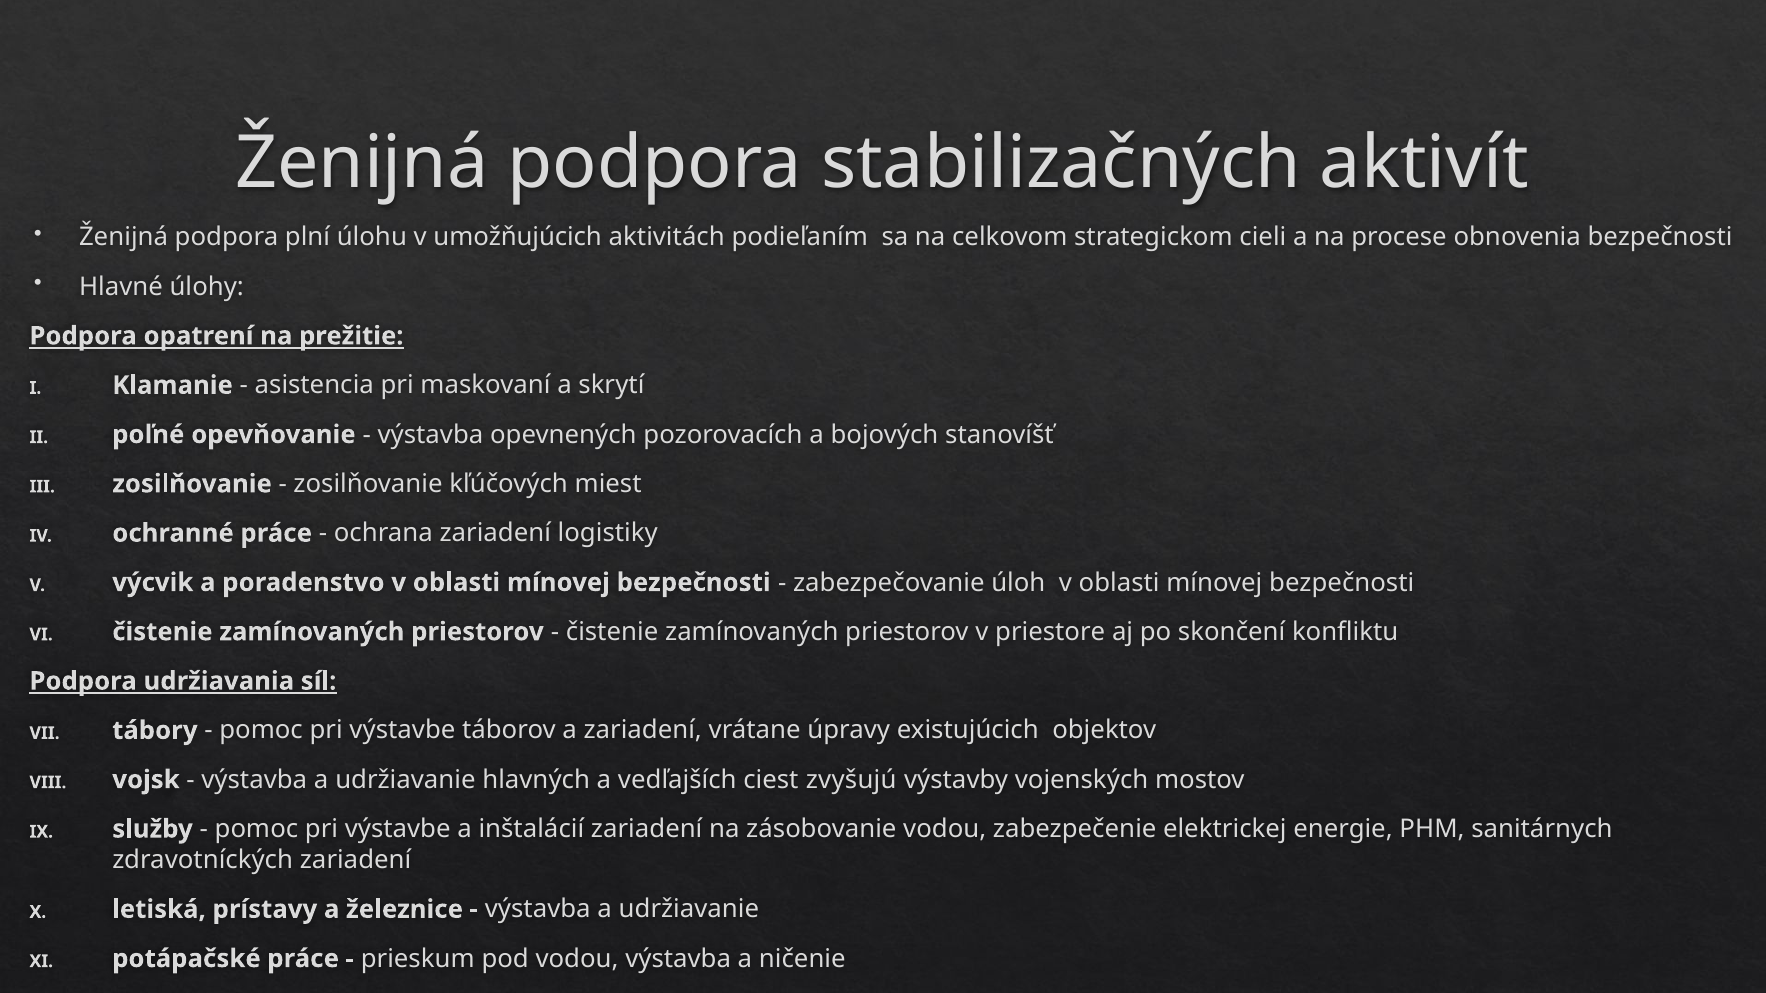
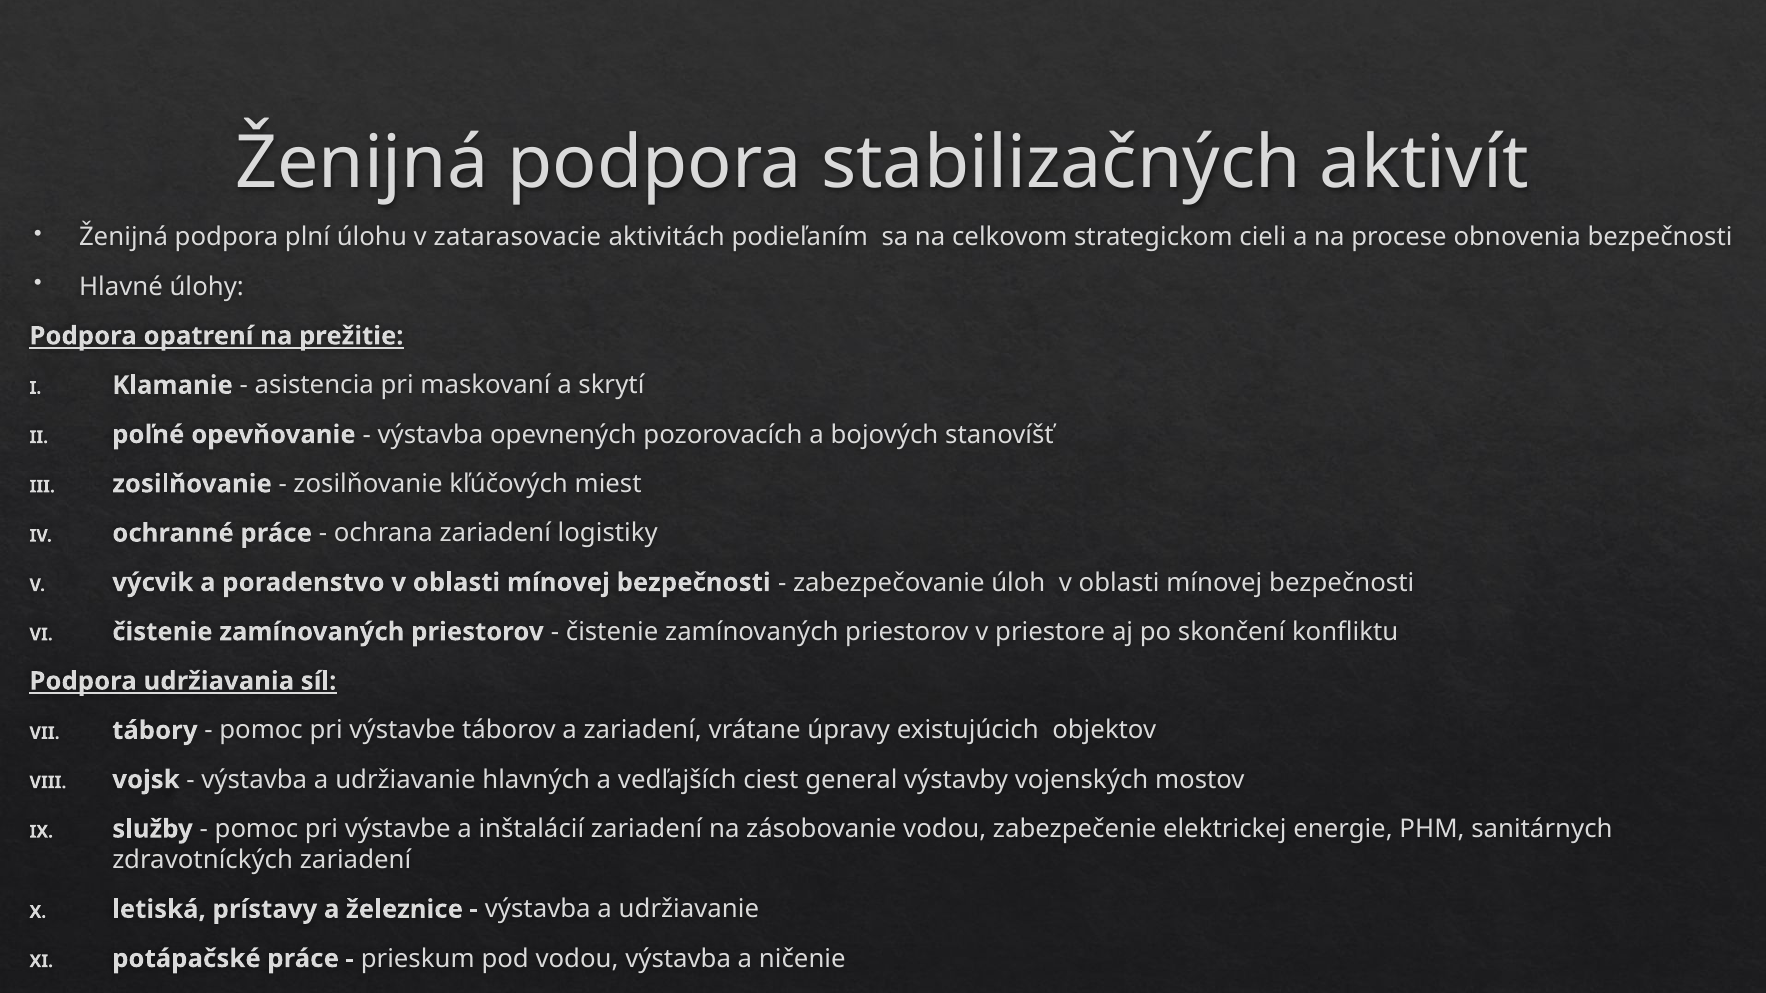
umožňujúcich: umožňujúcich -> zatarasovacie
zvyšujú: zvyšujú -> general
